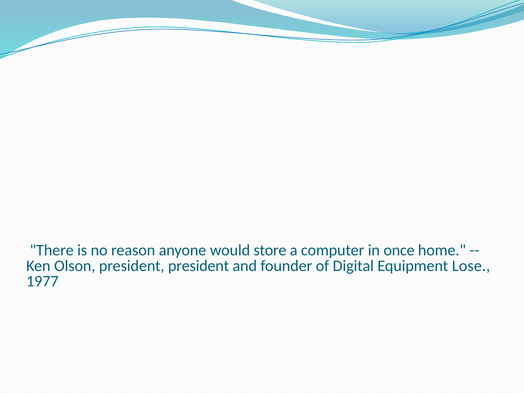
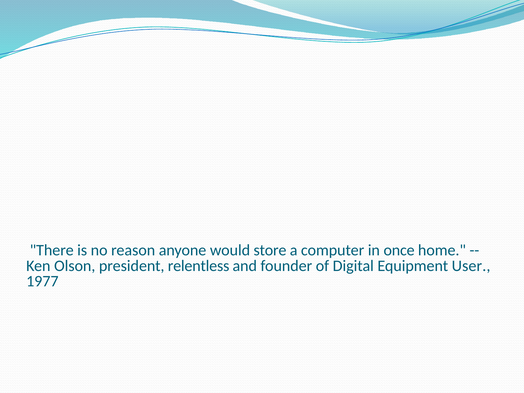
president president: president -> relentless
Lose: Lose -> User
